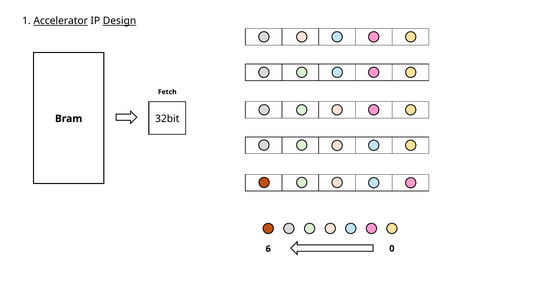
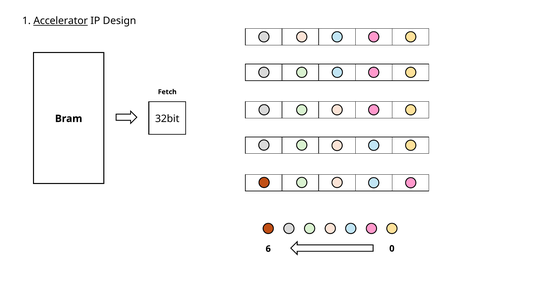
Design underline: present -> none
